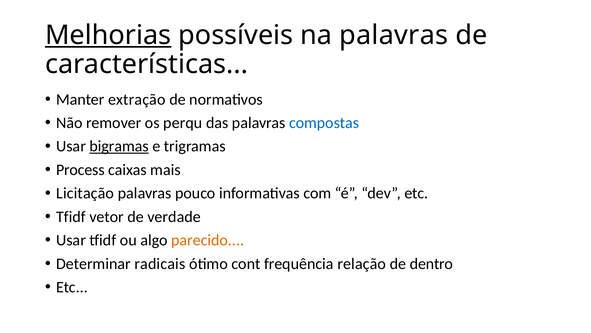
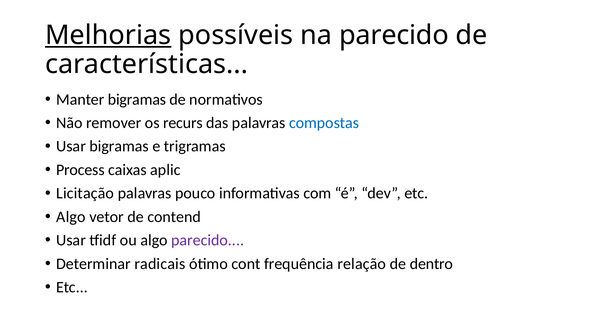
na palavras: palavras -> parecido
Manter extração: extração -> bigramas
perqu: perqu -> recurs
bigramas at (119, 146) underline: present -> none
mais: mais -> aplic
Tfidf at (71, 216): Tfidf -> Algo
verdade: verdade -> contend
parecido at (208, 240) colour: orange -> purple
